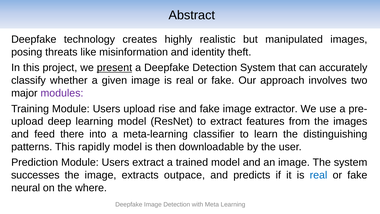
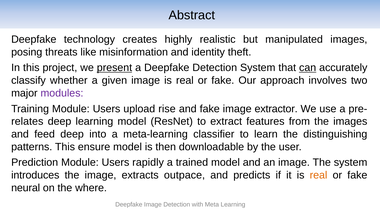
can underline: none -> present
upload at (27, 121): upload -> relates
feed there: there -> deep
rapidly: rapidly -> ensure
Users extract: extract -> rapidly
successes: successes -> introduces
real at (319, 175) colour: blue -> orange
